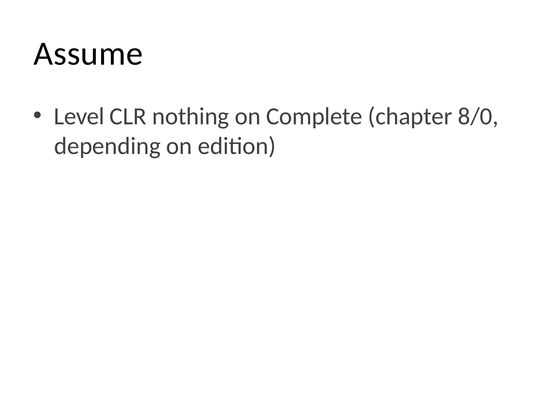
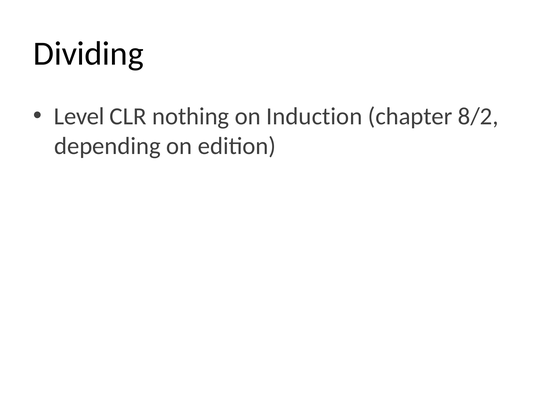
Assume: Assume -> Dividing
Complete: Complete -> Induction
8/0: 8/0 -> 8/2
